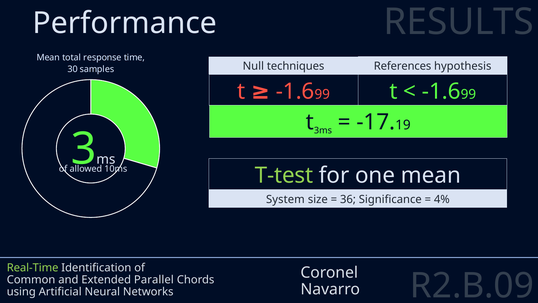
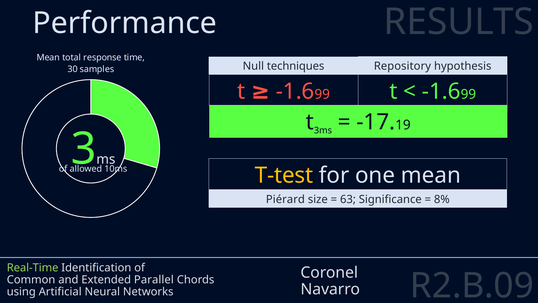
References: References -> Repository
T-test colour: light green -> yellow
System: System -> Piérard
36: 36 -> 63
4%: 4% -> 8%
